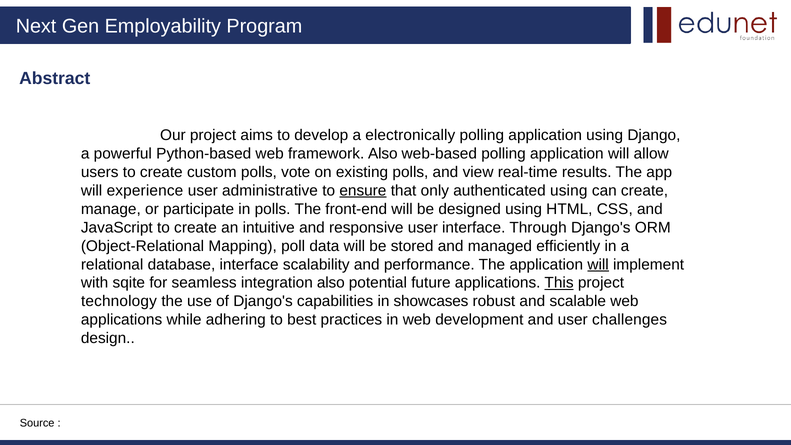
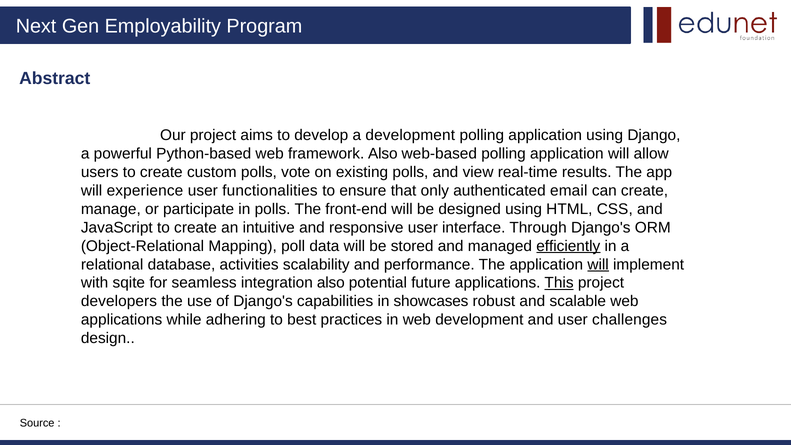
a electronically: electronically -> development
administrative: administrative -> functionalities
ensure underline: present -> none
authenticated using: using -> email
efficiently underline: none -> present
database interface: interface -> activities
technology: technology -> developers
